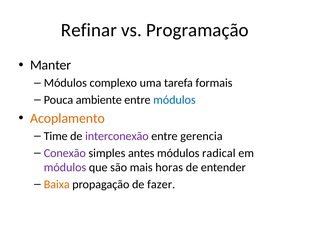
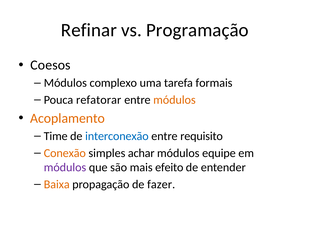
Manter: Manter -> Coesos
ambiente: ambiente -> refatorar
módulos at (174, 100) colour: blue -> orange
interconexão colour: purple -> blue
gerencia: gerencia -> requisito
Conexão colour: purple -> orange
antes: antes -> achar
radical: radical -> equipe
horas: horas -> efeito
